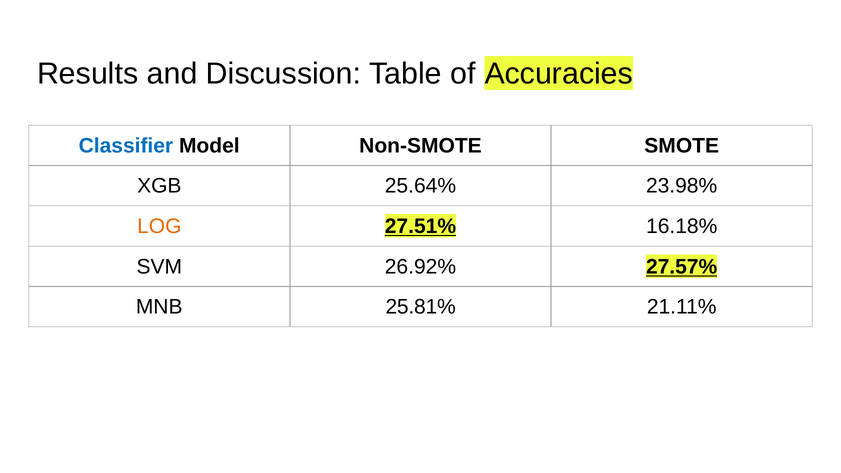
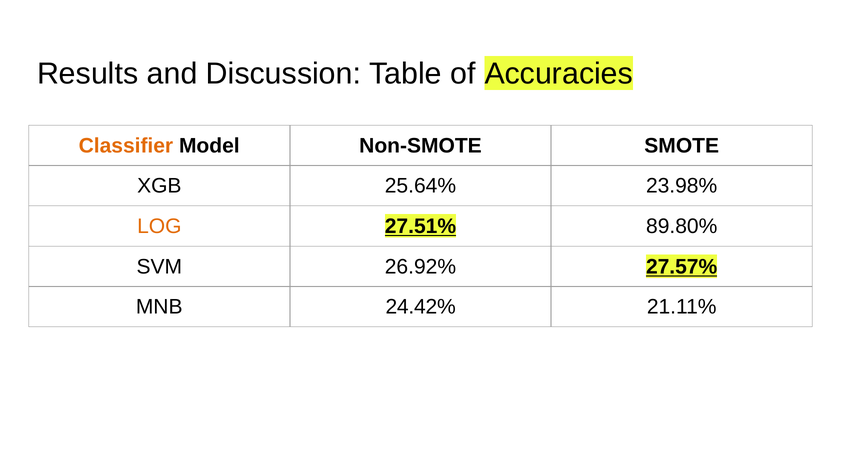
Classifier colour: blue -> orange
16.18%: 16.18% -> 89.80%
25.81%: 25.81% -> 24.42%
